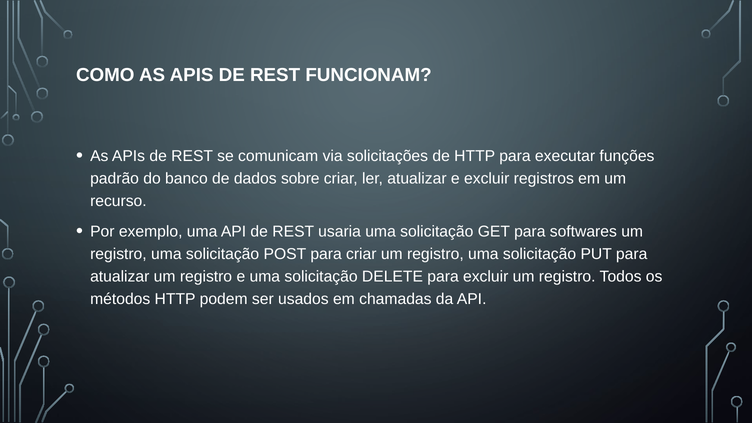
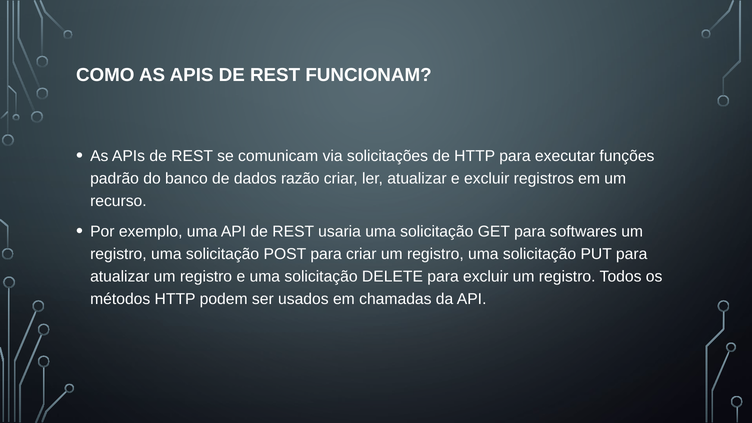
sobre: sobre -> razão
